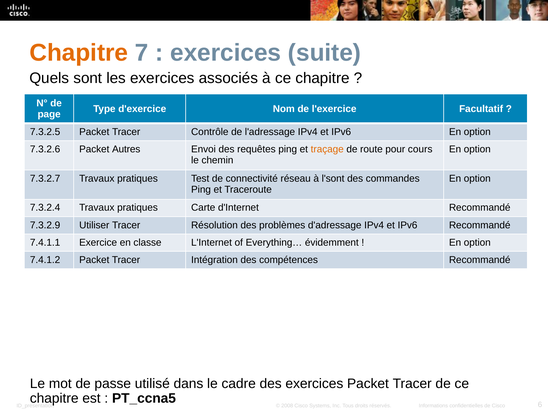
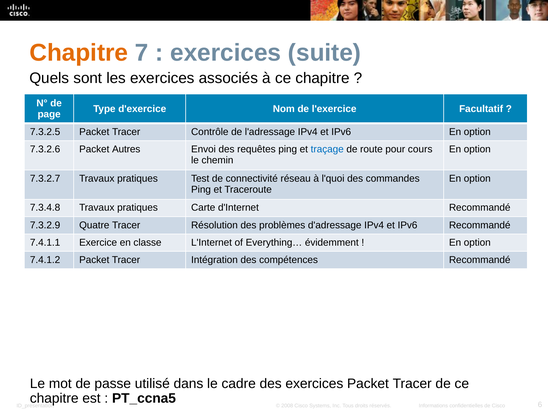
traçage colour: orange -> blue
l'sont: l'sont -> l'quoi
7.3.2.4: 7.3.2.4 -> 7.3.4.8
Utiliser: Utiliser -> Quatre
